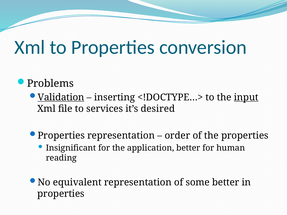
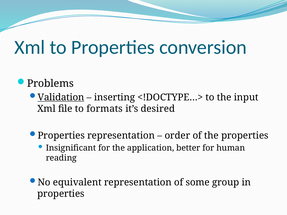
input underline: present -> none
services: services -> formats
some better: better -> group
